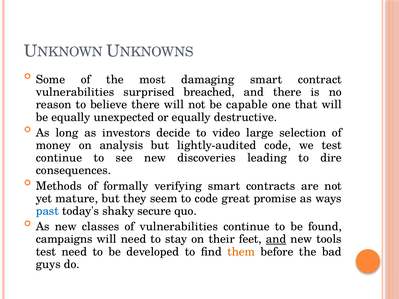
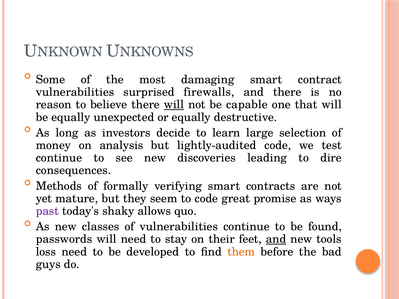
breached: breached -> firewalls
will at (174, 105) underline: none -> present
video: video -> learn
past colour: blue -> purple
secure: secure -> allows
campaigns: campaigns -> passwords
test at (46, 252): test -> loss
